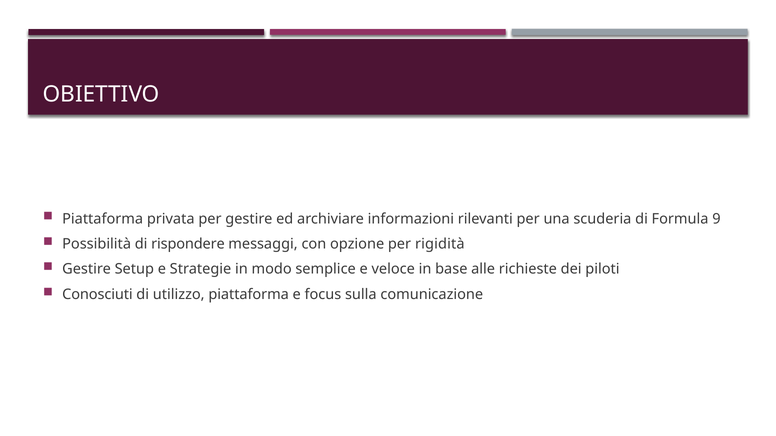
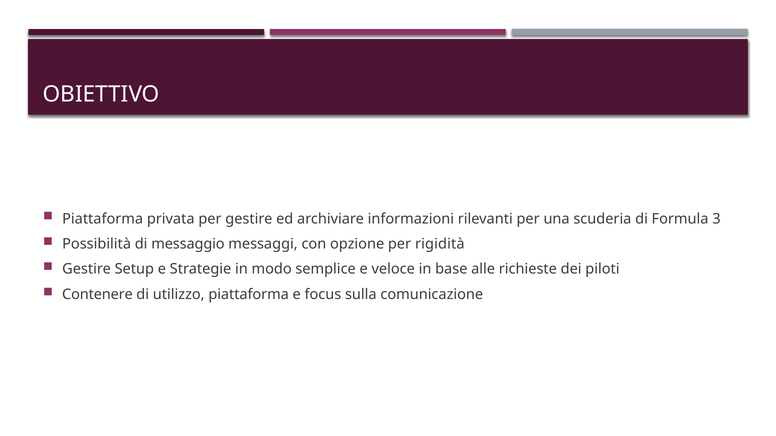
9: 9 -> 3
rispondere: rispondere -> messaggio
Conosciuti: Conosciuti -> Contenere
